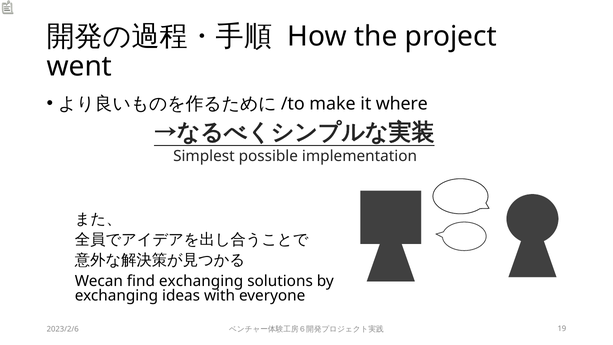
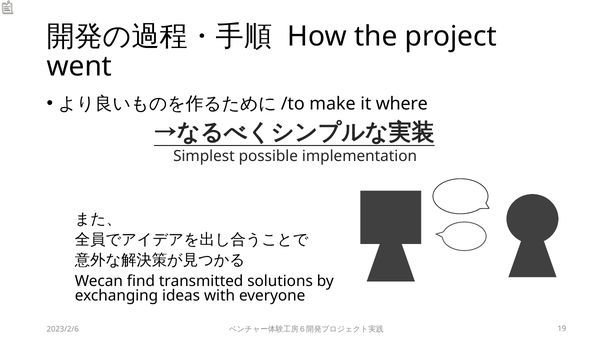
find exchanging: exchanging -> transmitted
